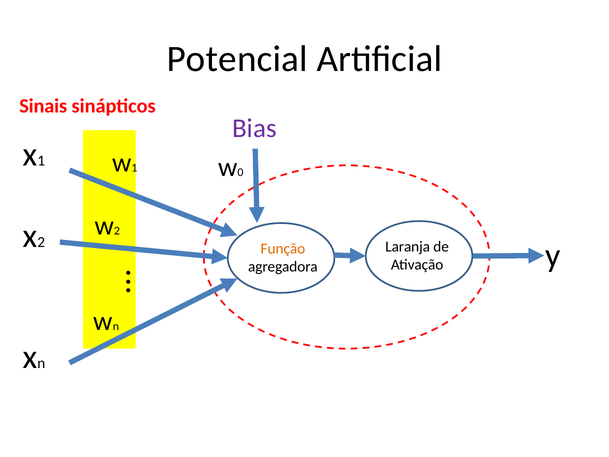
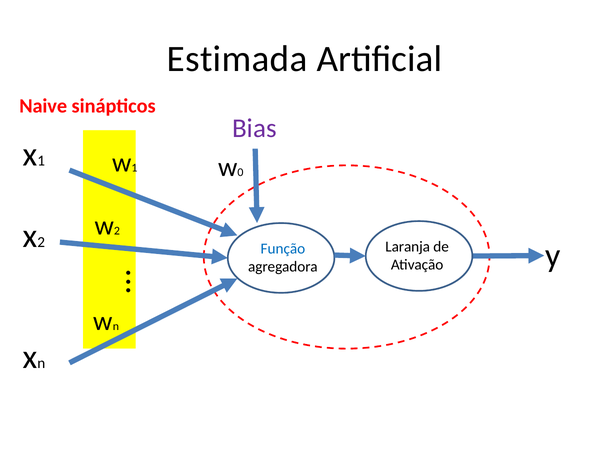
Potencial: Potencial -> Estimada
Sinais: Sinais -> Naive
Função colour: orange -> blue
